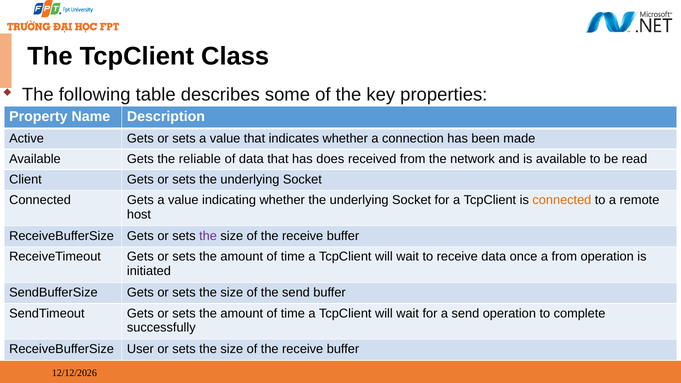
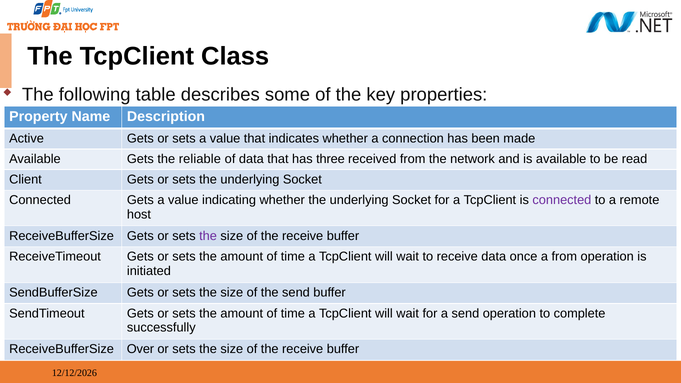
does: does -> three
connected at (562, 200) colour: orange -> purple
User: User -> Over
